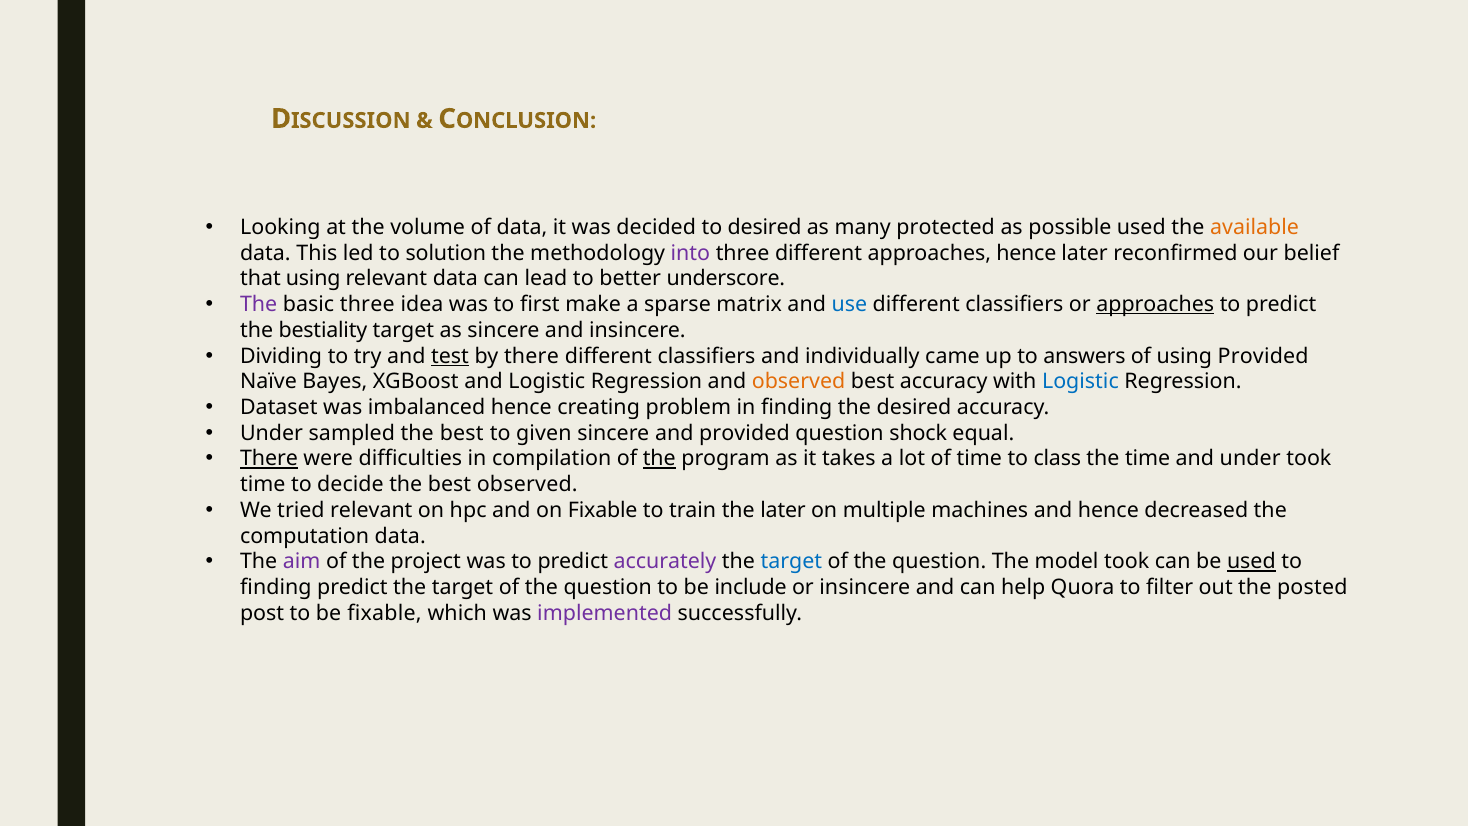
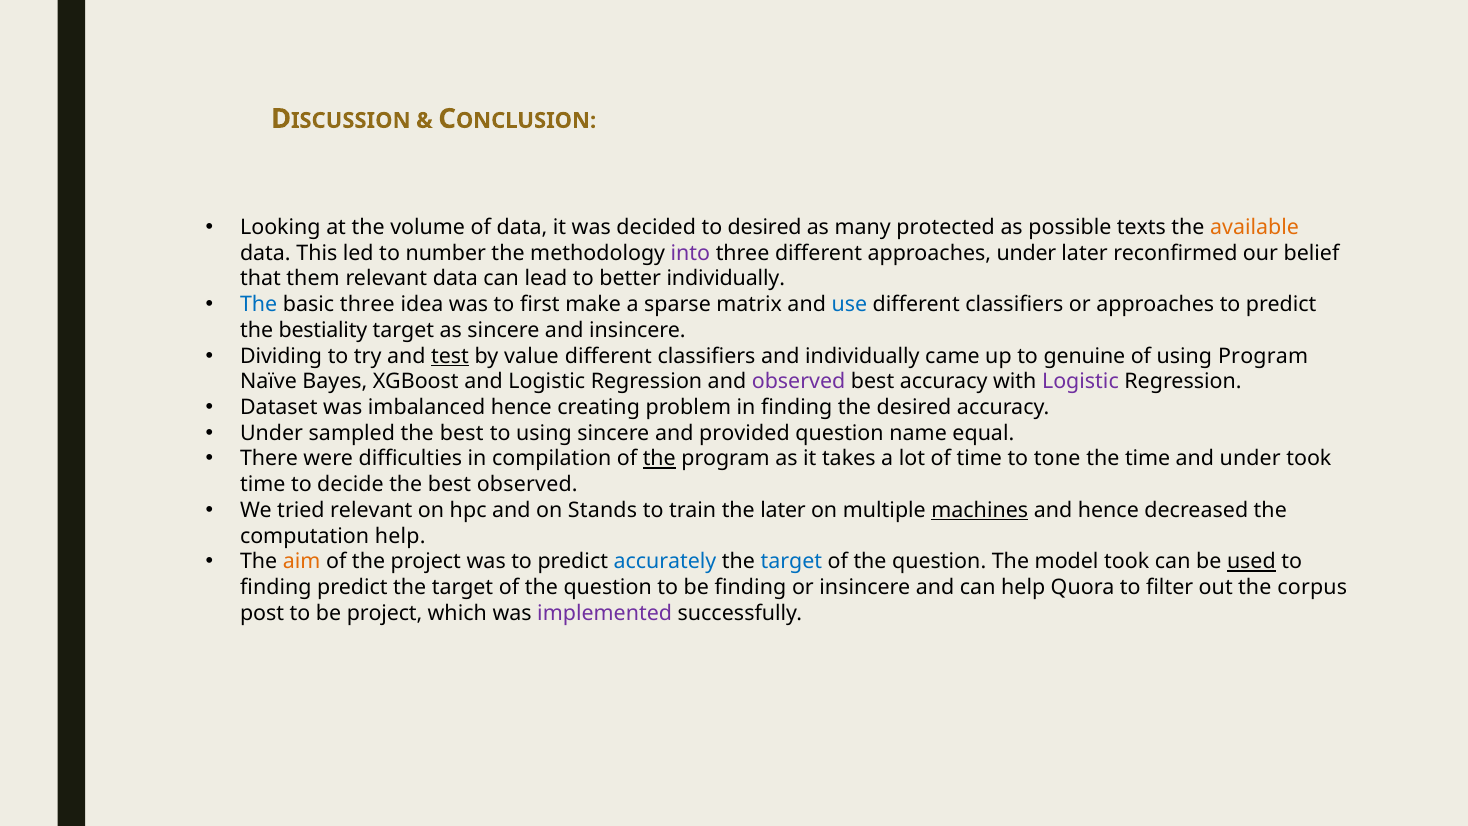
possible used: used -> texts
solution: solution -> number
approaches hence: hence -> under
that using: using -> them
better underscore: underscore -> individually
The at (259, 305) colour: purple -> blue
approaches at (1155, 305) underline: present -> none
by there: there -> value
answers: answers -> genuine
using Provided: Provided -> Program
observed at (799, 382) colour: orange -> purple
Logistic at (1080, 382) colour: blue -> purple
to given: given -> using
shock: shock -> name
There at (269, 459) underline: present -> none
class: class -> tone
on Fixable: Fixable -> Stands
machines underline: none -> present
computation data: data -> help
aim colour: purple -> orange
accurately colour: purple -> blue
be include: include -> finding
posted: posted -> corpus
be fixable: fixable -> project
